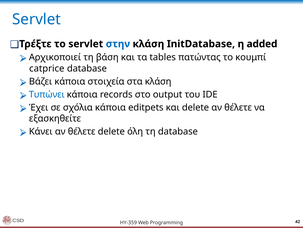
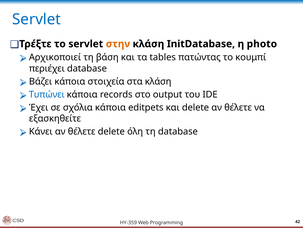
στην colour: blue -> orange
added: added -> photo
catprice: catprice -> περιέχει
